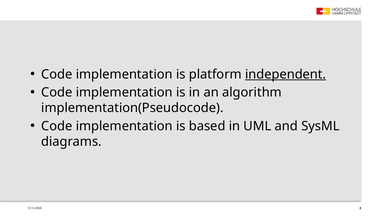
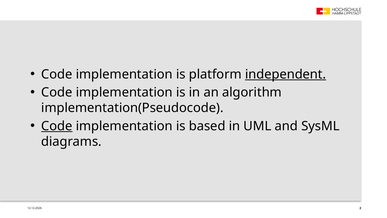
Code at (57, 126) underline: none -> present
